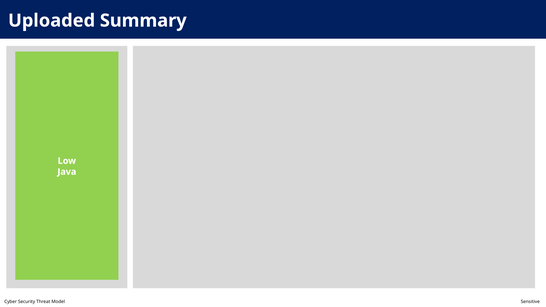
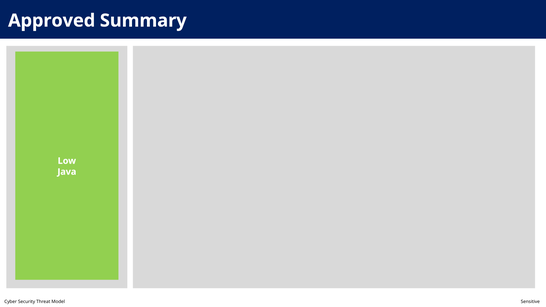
Uploaded: Uploaded -> Approved
